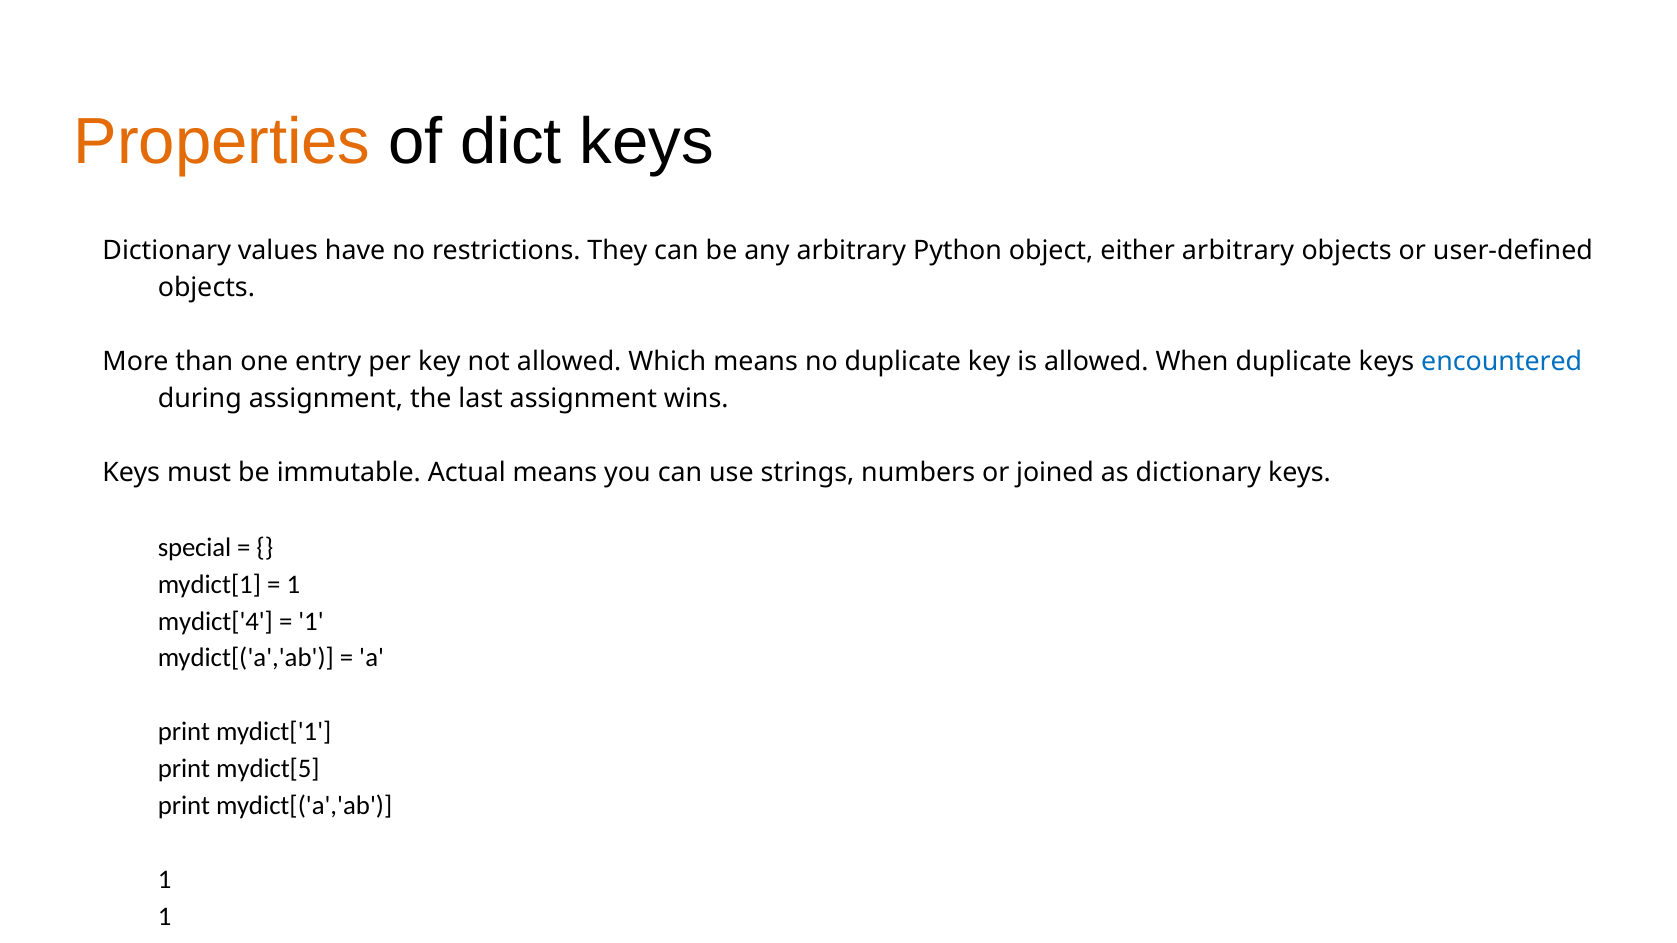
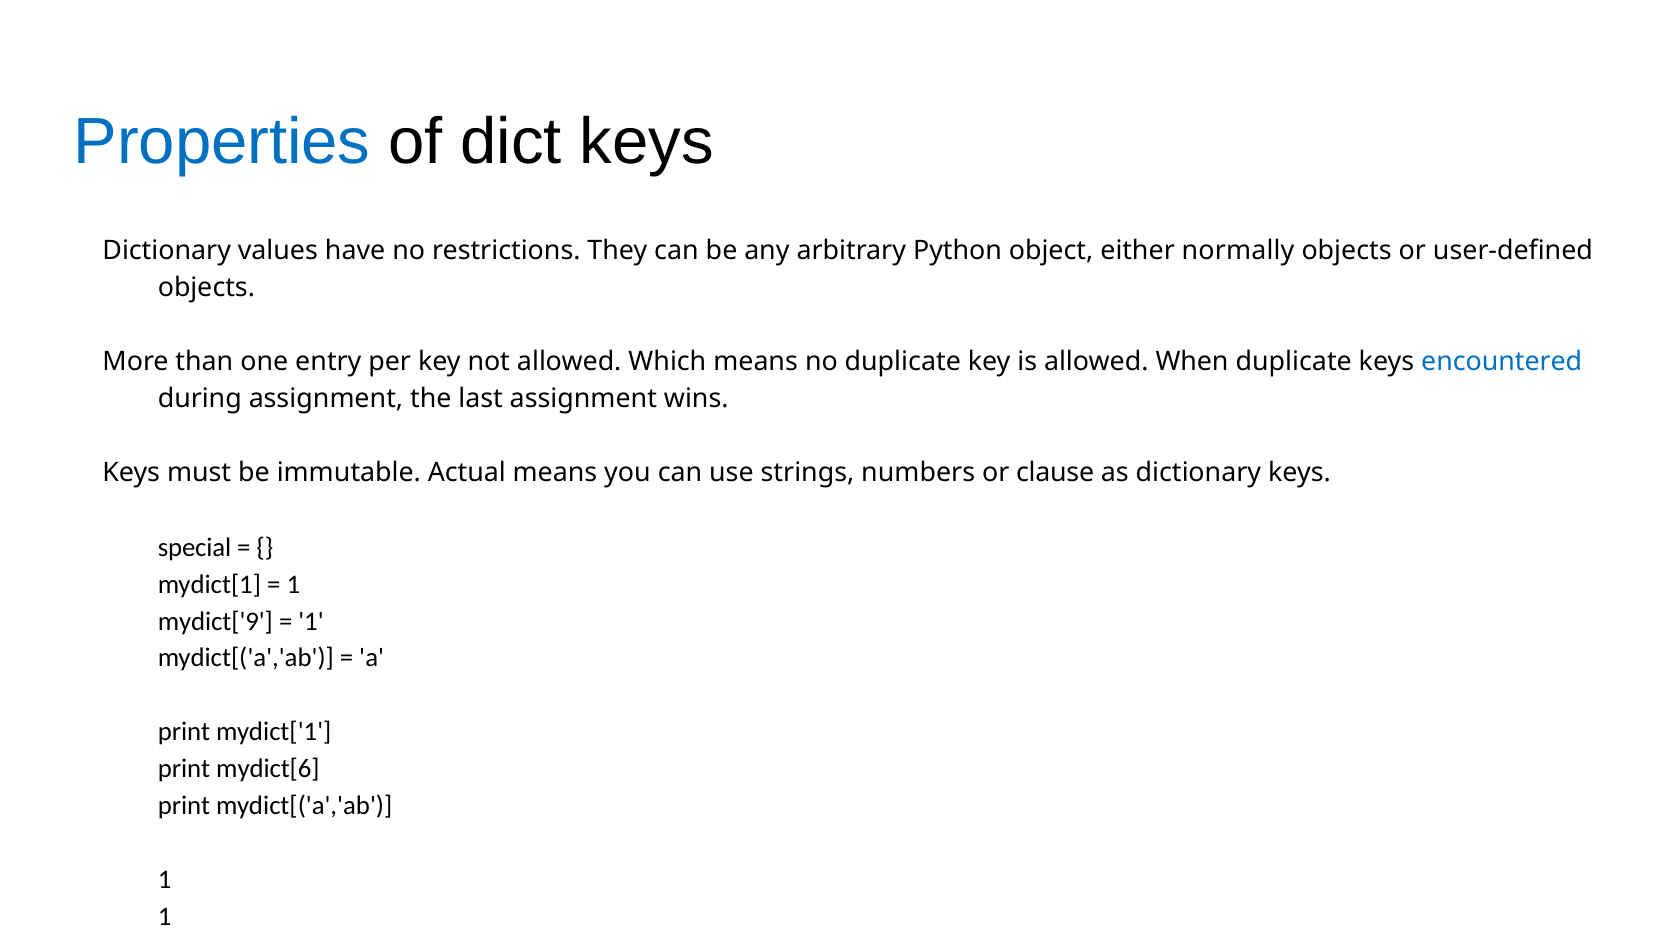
Properties colour: orange -> blue
either arbitrary: arbitrary -> normally
joined: joined -> clause
mydict['4: mydict['4 -> mydict['9
mydict[5: mydict[5 -> mydict[6
